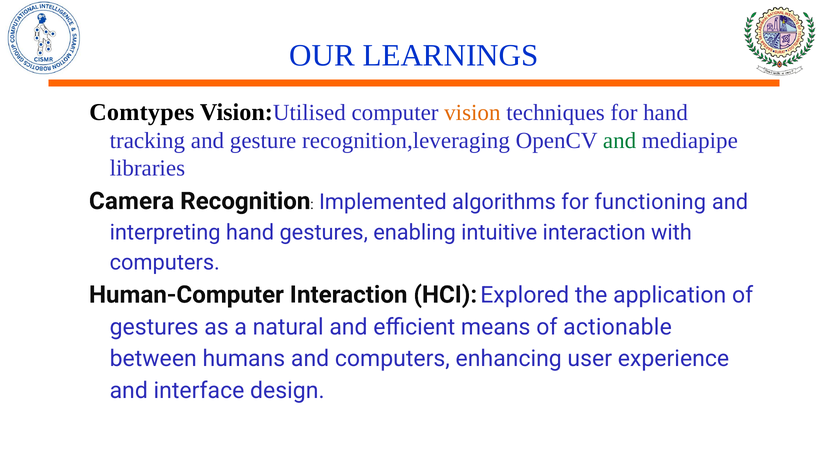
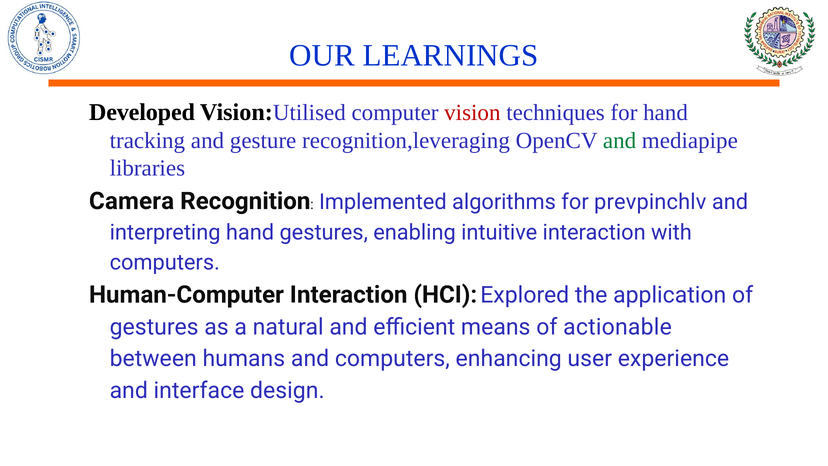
Comtypes: Comtypes -> Developed
vision colour: orange -> red
functioning: functioning -> prevpinchlv
